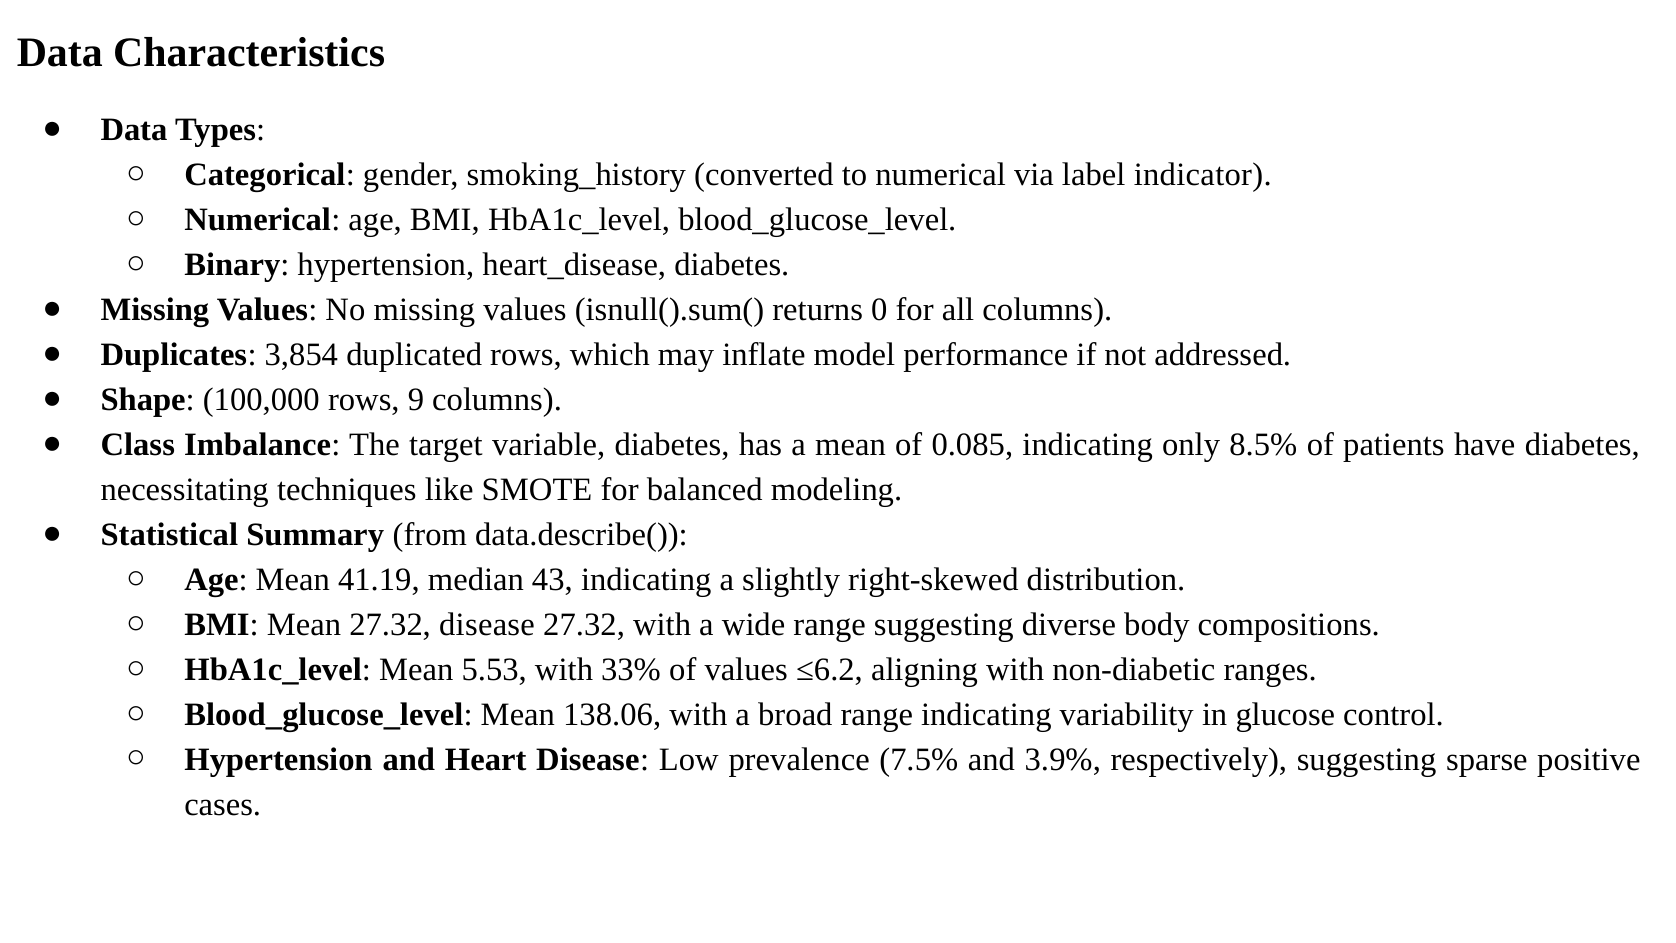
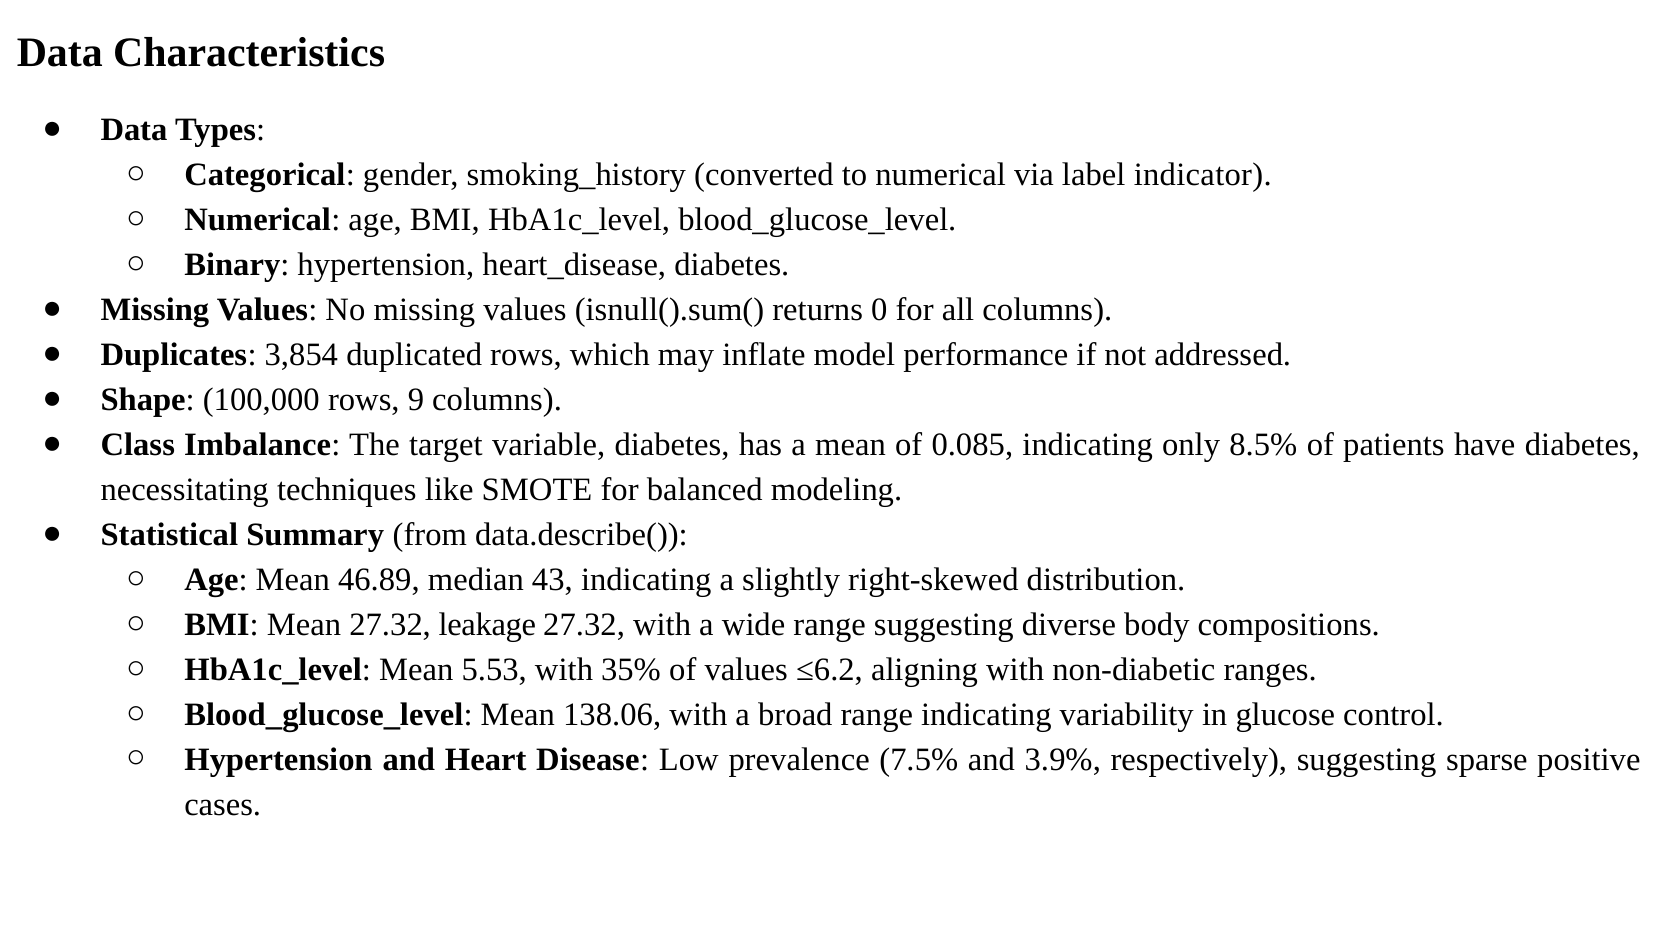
41.19: 41.19 -> 46.89
27.32 disease: disease -> leakage
33%: 33% -> 35%
